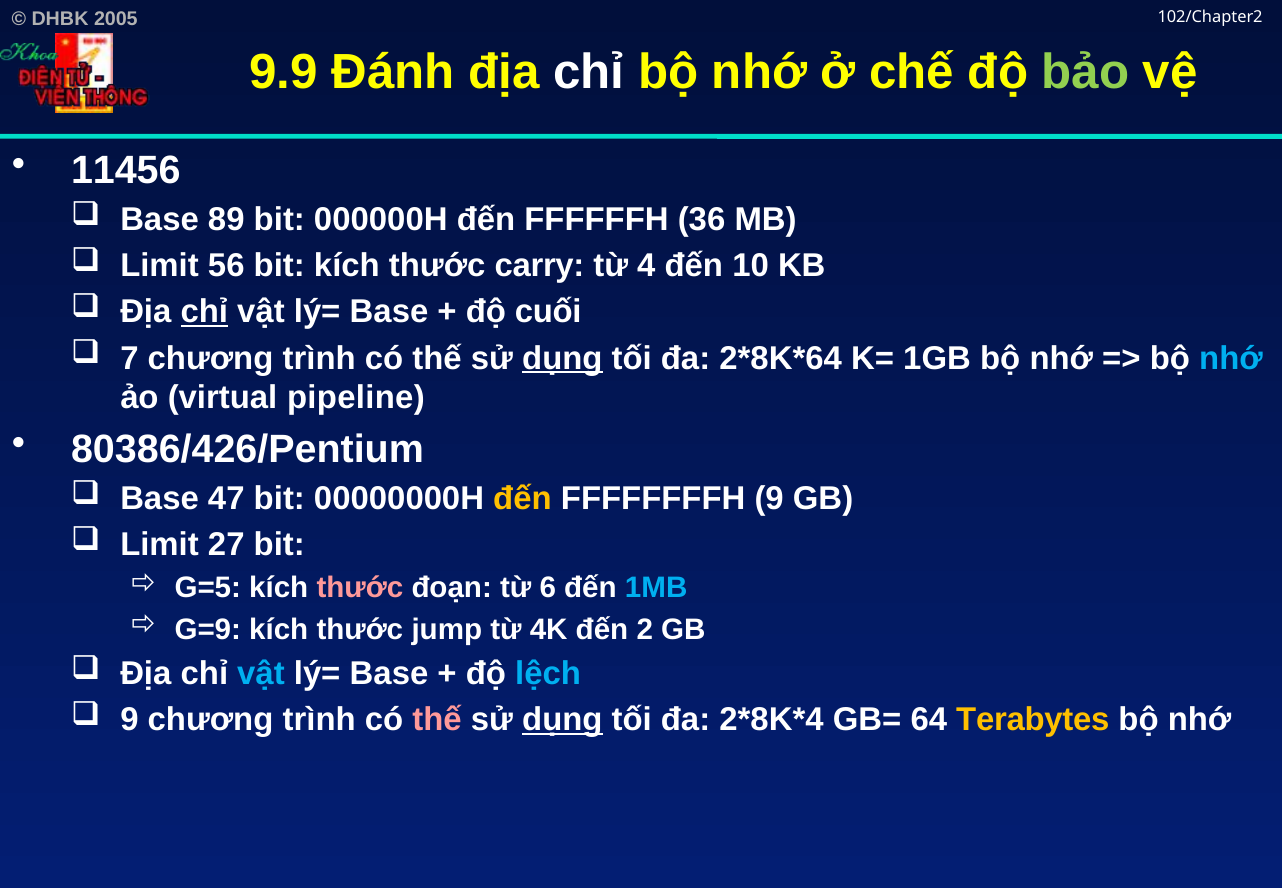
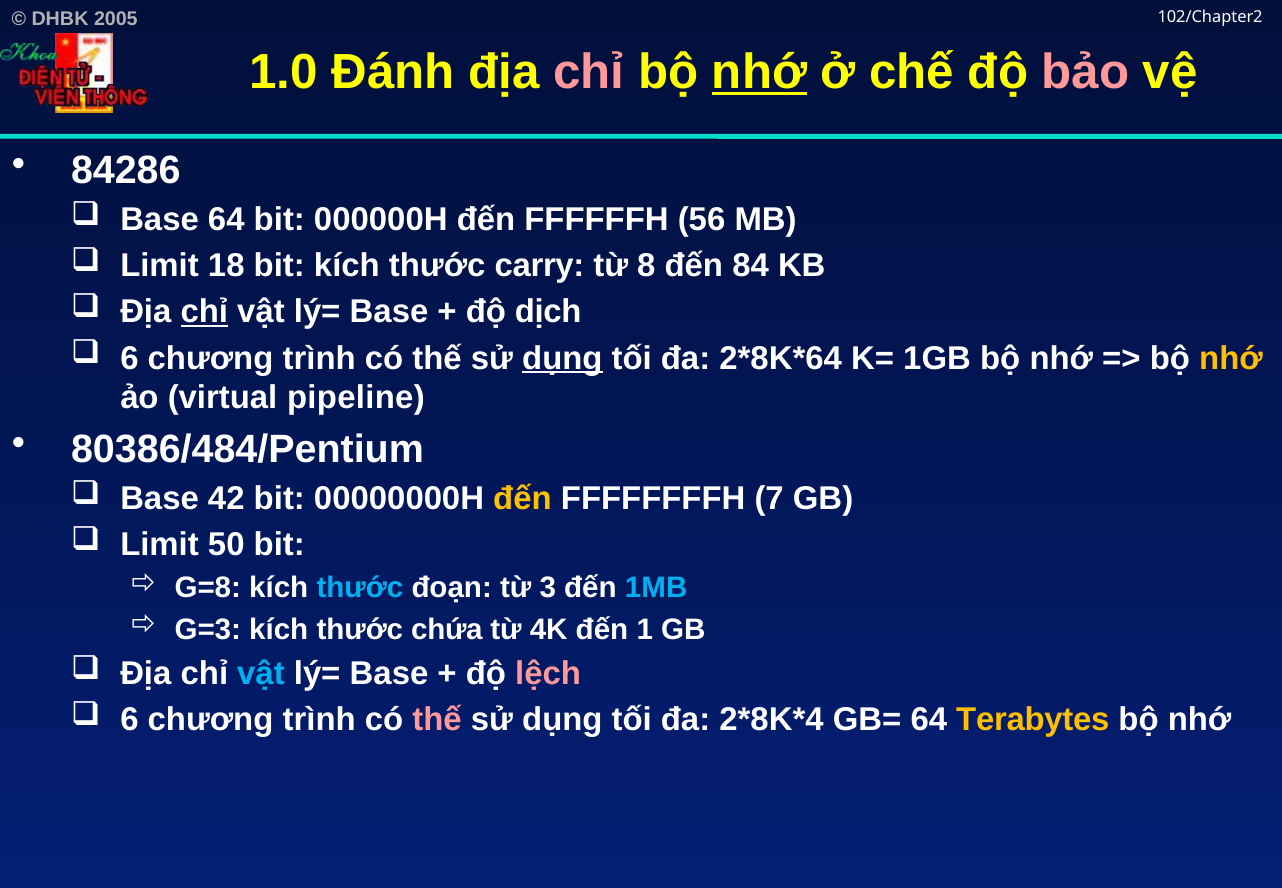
9.9: 9.9 -> 1.0
chỉ at (589, 72) colour: white -> pink
nhớ at (760, 72) underline: none -> present
bảo colour: light green -> pink
11456: 11456 -> 84286
Base 89: 89 -> 64
36: 36 -> 56
56: 56 -> 18
4: 4 -> 8
10: 10 -> 84
cuối: cuối -> dịch
7 at (129, 358): 7 -> 6
nhớ at (1231, 358) colour: light blue -> yellow
80386/426/Pentium: 80386/426/Pentium -> 80386/484/Pentium
47: 47 -> 42
FFFFFFFFH 9: 9 -> 7
27: 27 -> 50
G=5: G=5 -> G=8
thước at (360, 588) colour: pink -> light blue
6: 6 -> 3
G=9: G=9 -> G=3
jump: jump -> chứa
2: 2 -> 1
lệch colour: light blue -> pink
9 at (129, 720): 9 -> 6
dụng at (562, 720) underline: present -> none
